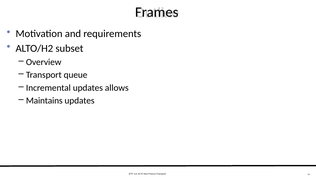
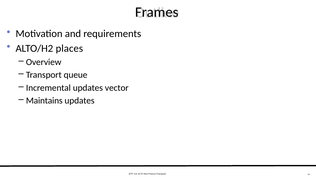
subset: subset -> places
allows: allows -> vector
